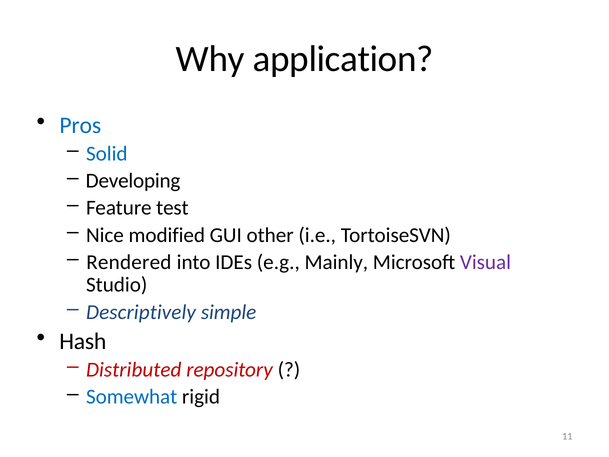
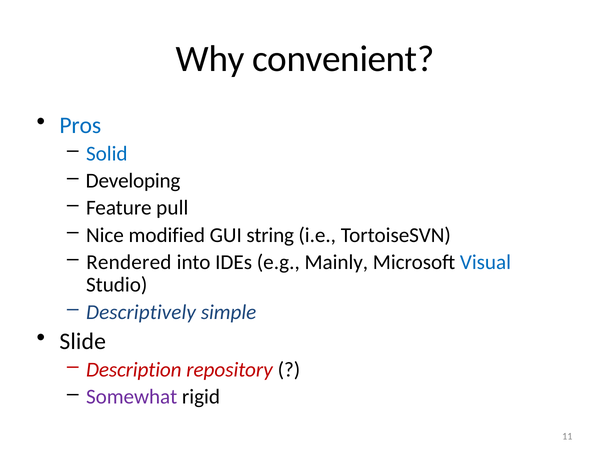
application: application -> convenient
test: test -> pull
other: other -> string
Visual colour: purple -> blue
Hash: Hash -> Slide
Distributed: Distributed -> Description
Somewhat colour: blue -> purple
